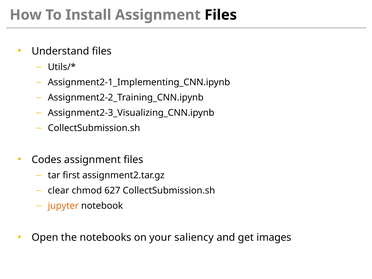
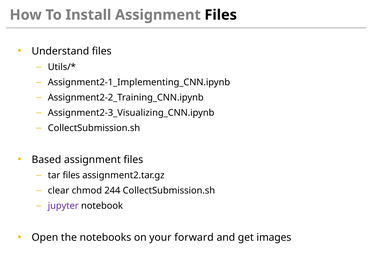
Codes: Codes -> Based
tar first: first -> files
627: 627 -> 244
jupyter colour: orange -> purple
saliency: saliency -> forward
